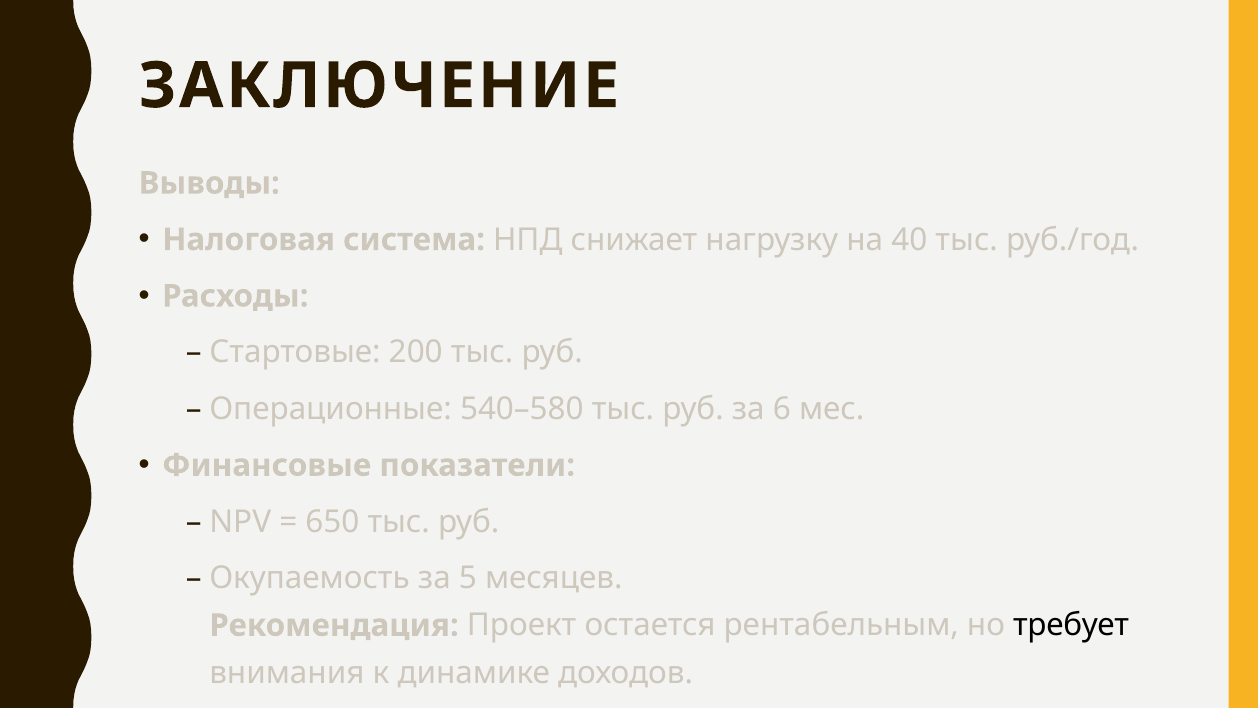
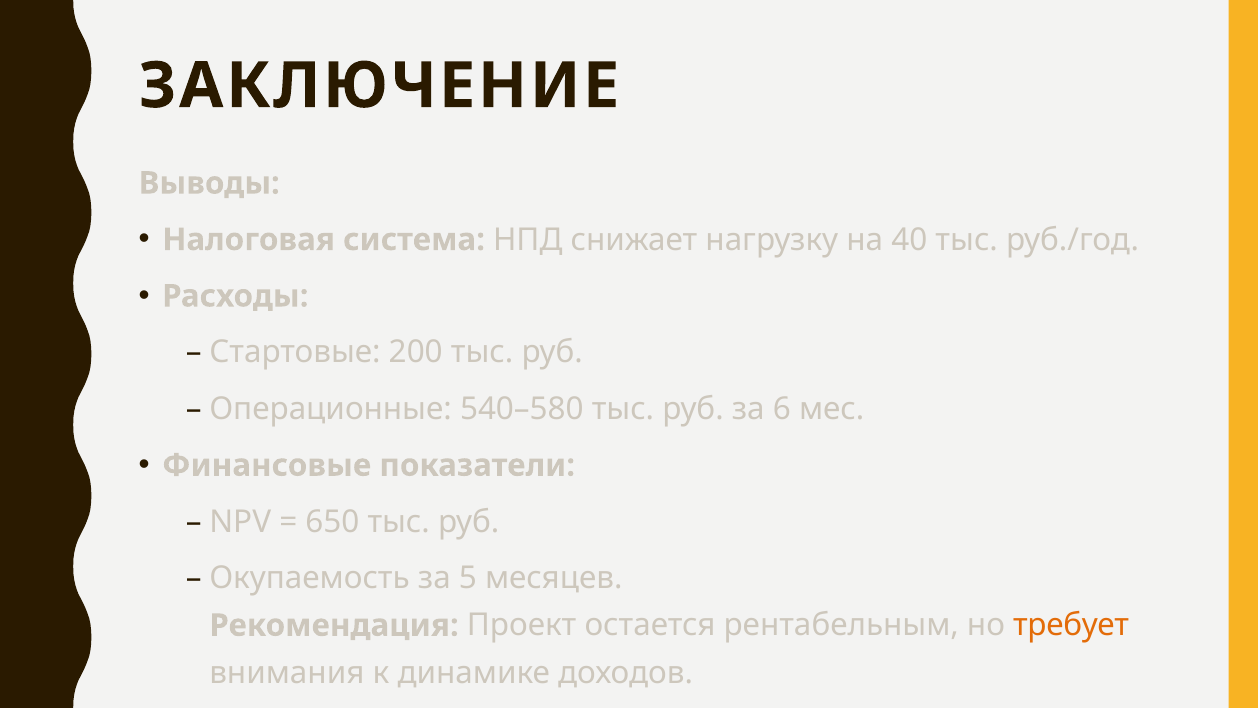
требует colour: black -> orange
